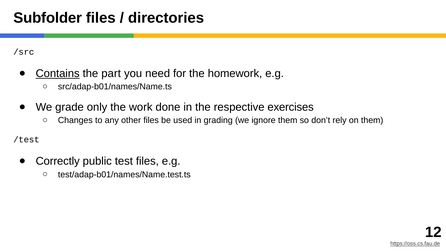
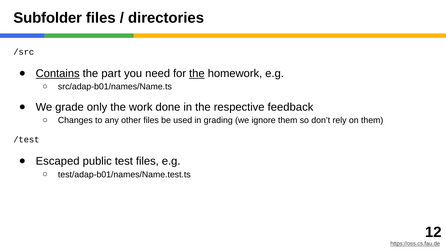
the at (197, 73) underline: none -> present
exercises: exercises -> feedback
Correctly: Correctly -> Escaped
